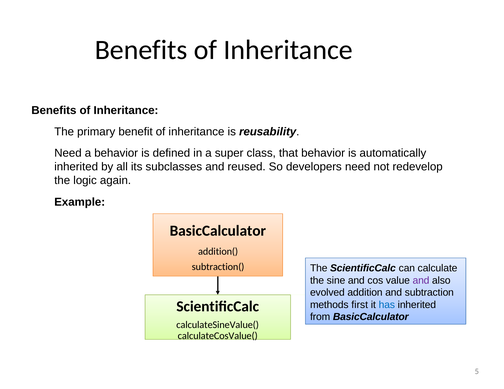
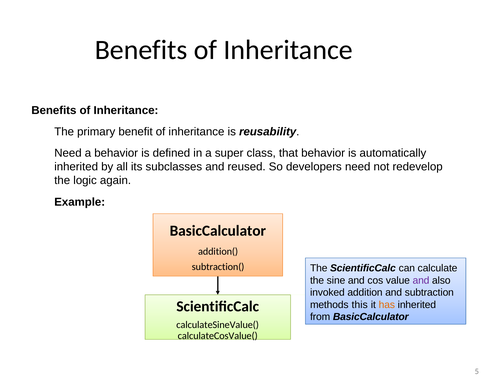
evolved: evolved -> invoked
first: first -> this
has colour: blue -> orange
